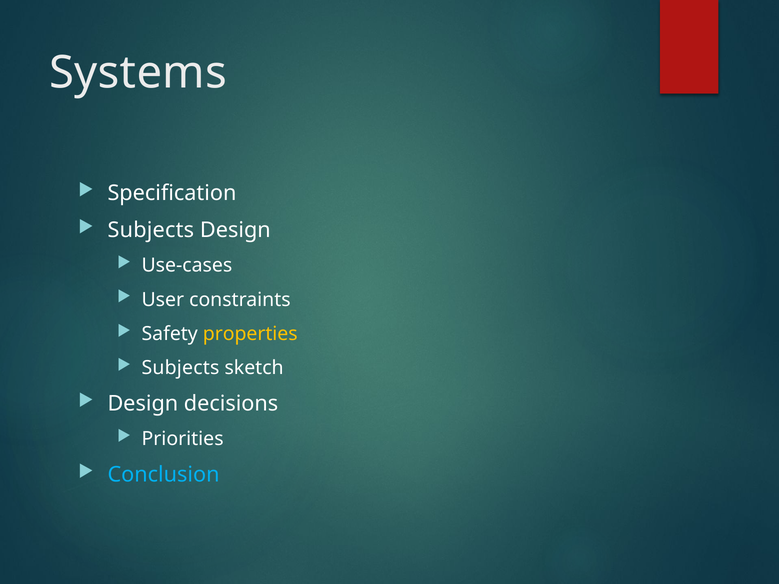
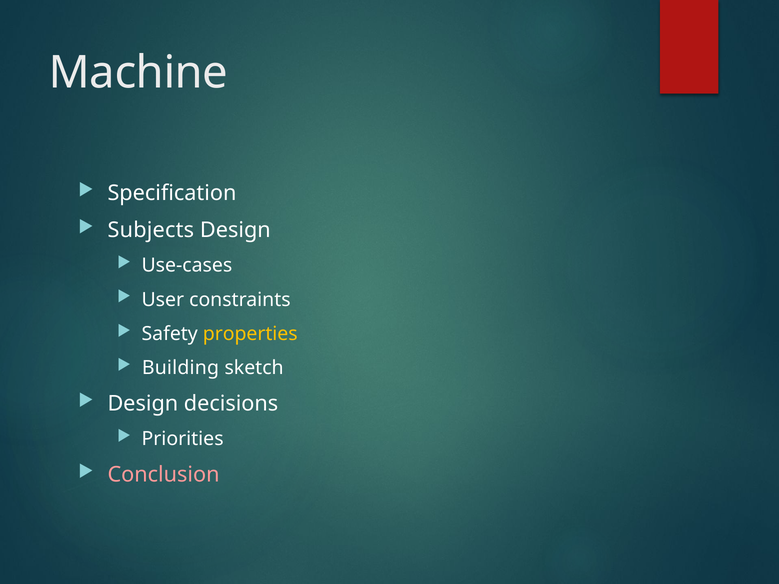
Systems: Systems -> Machine
Subjects at (180, 368): Subjects -> Building
Conclusion colour: light blue -> pink
